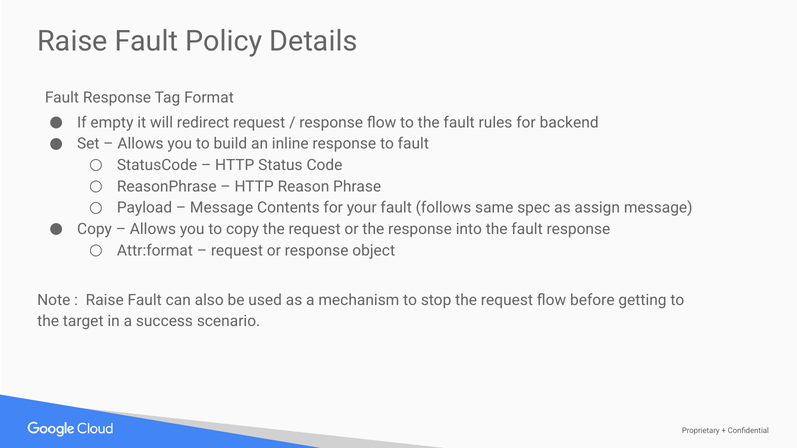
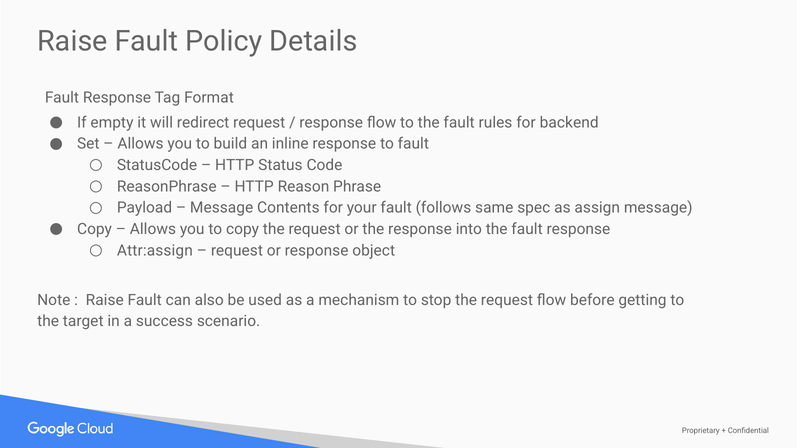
Attr:format: Attr:format -> Attr:assign
